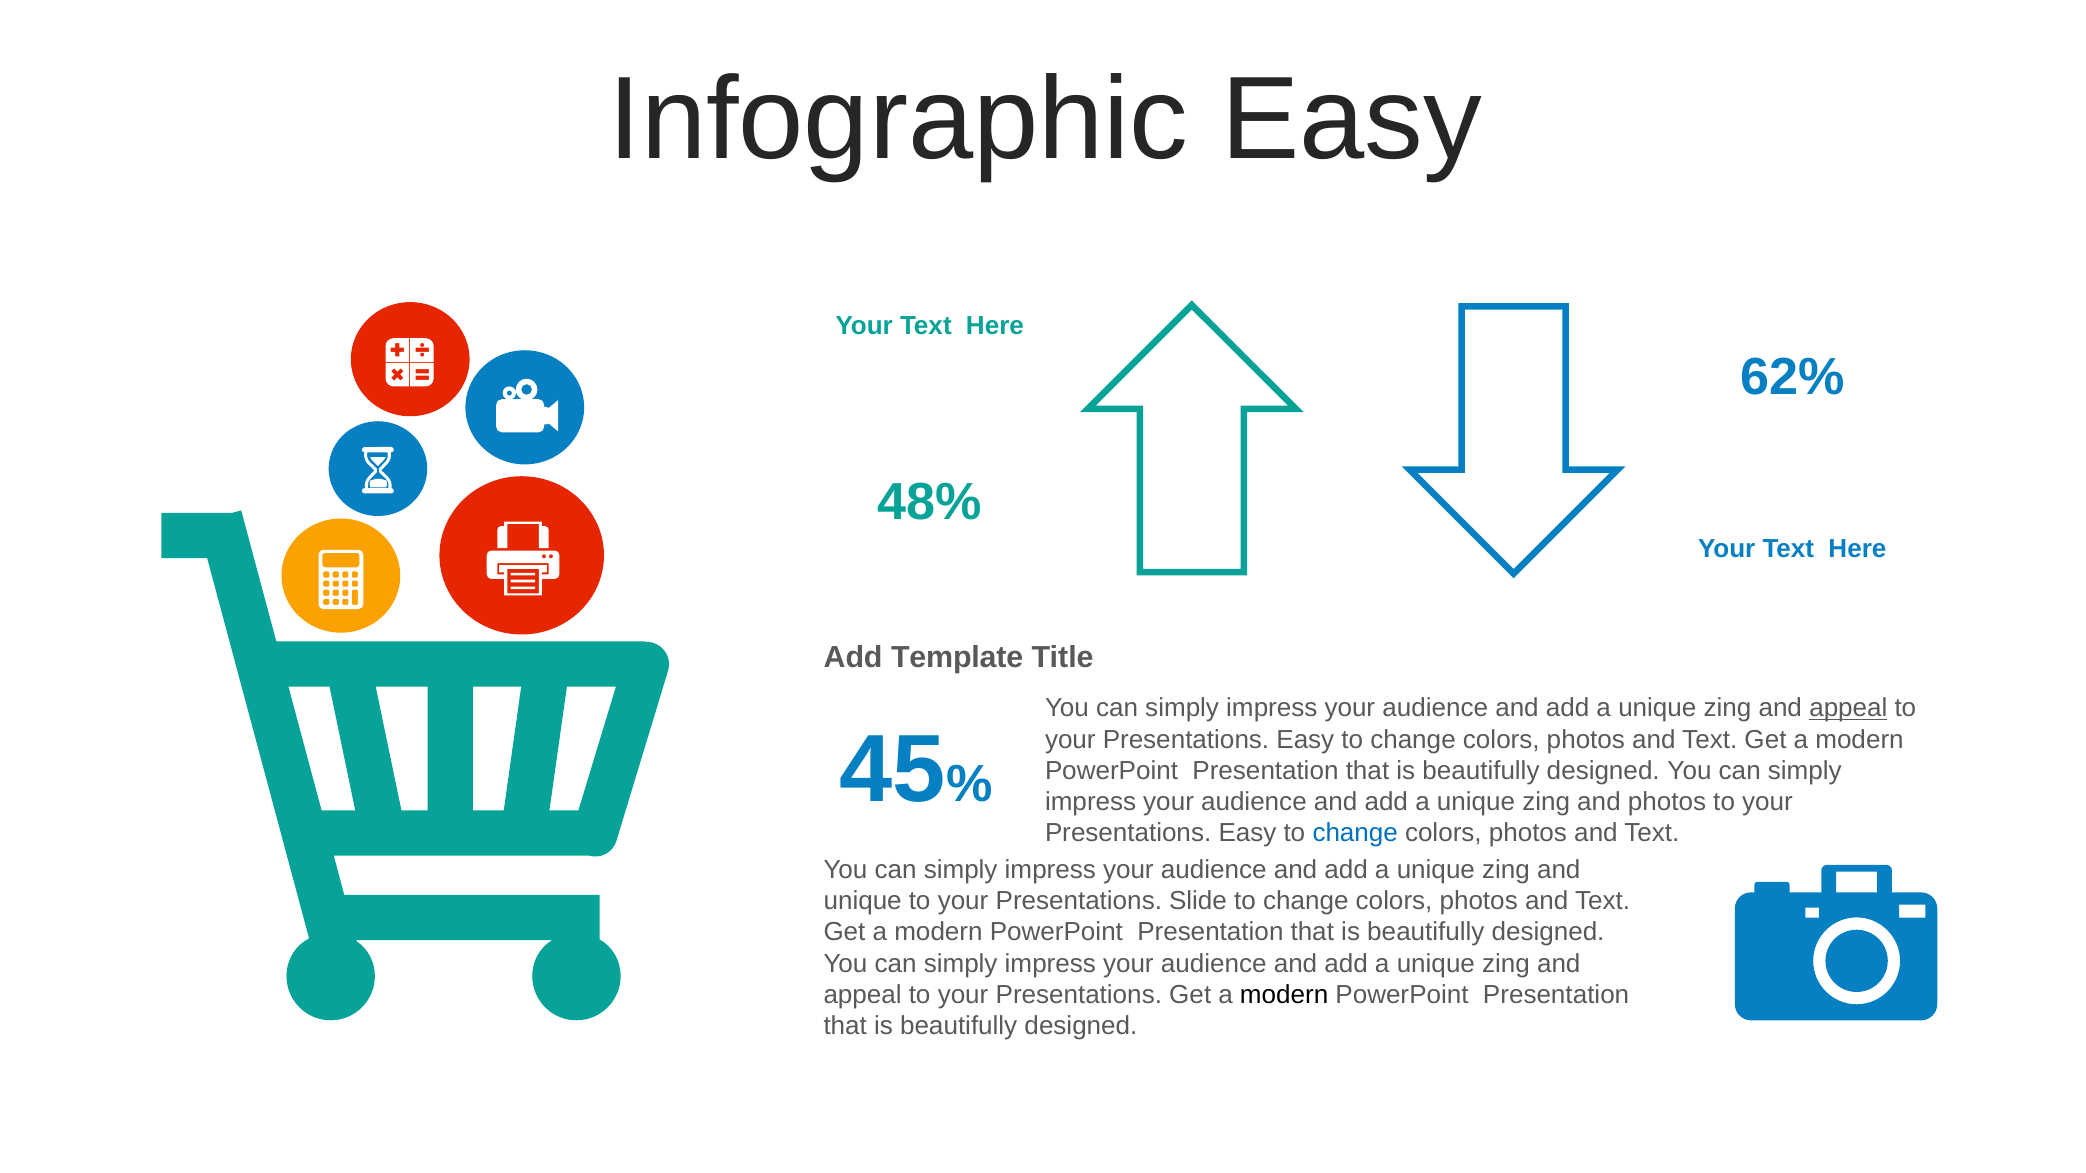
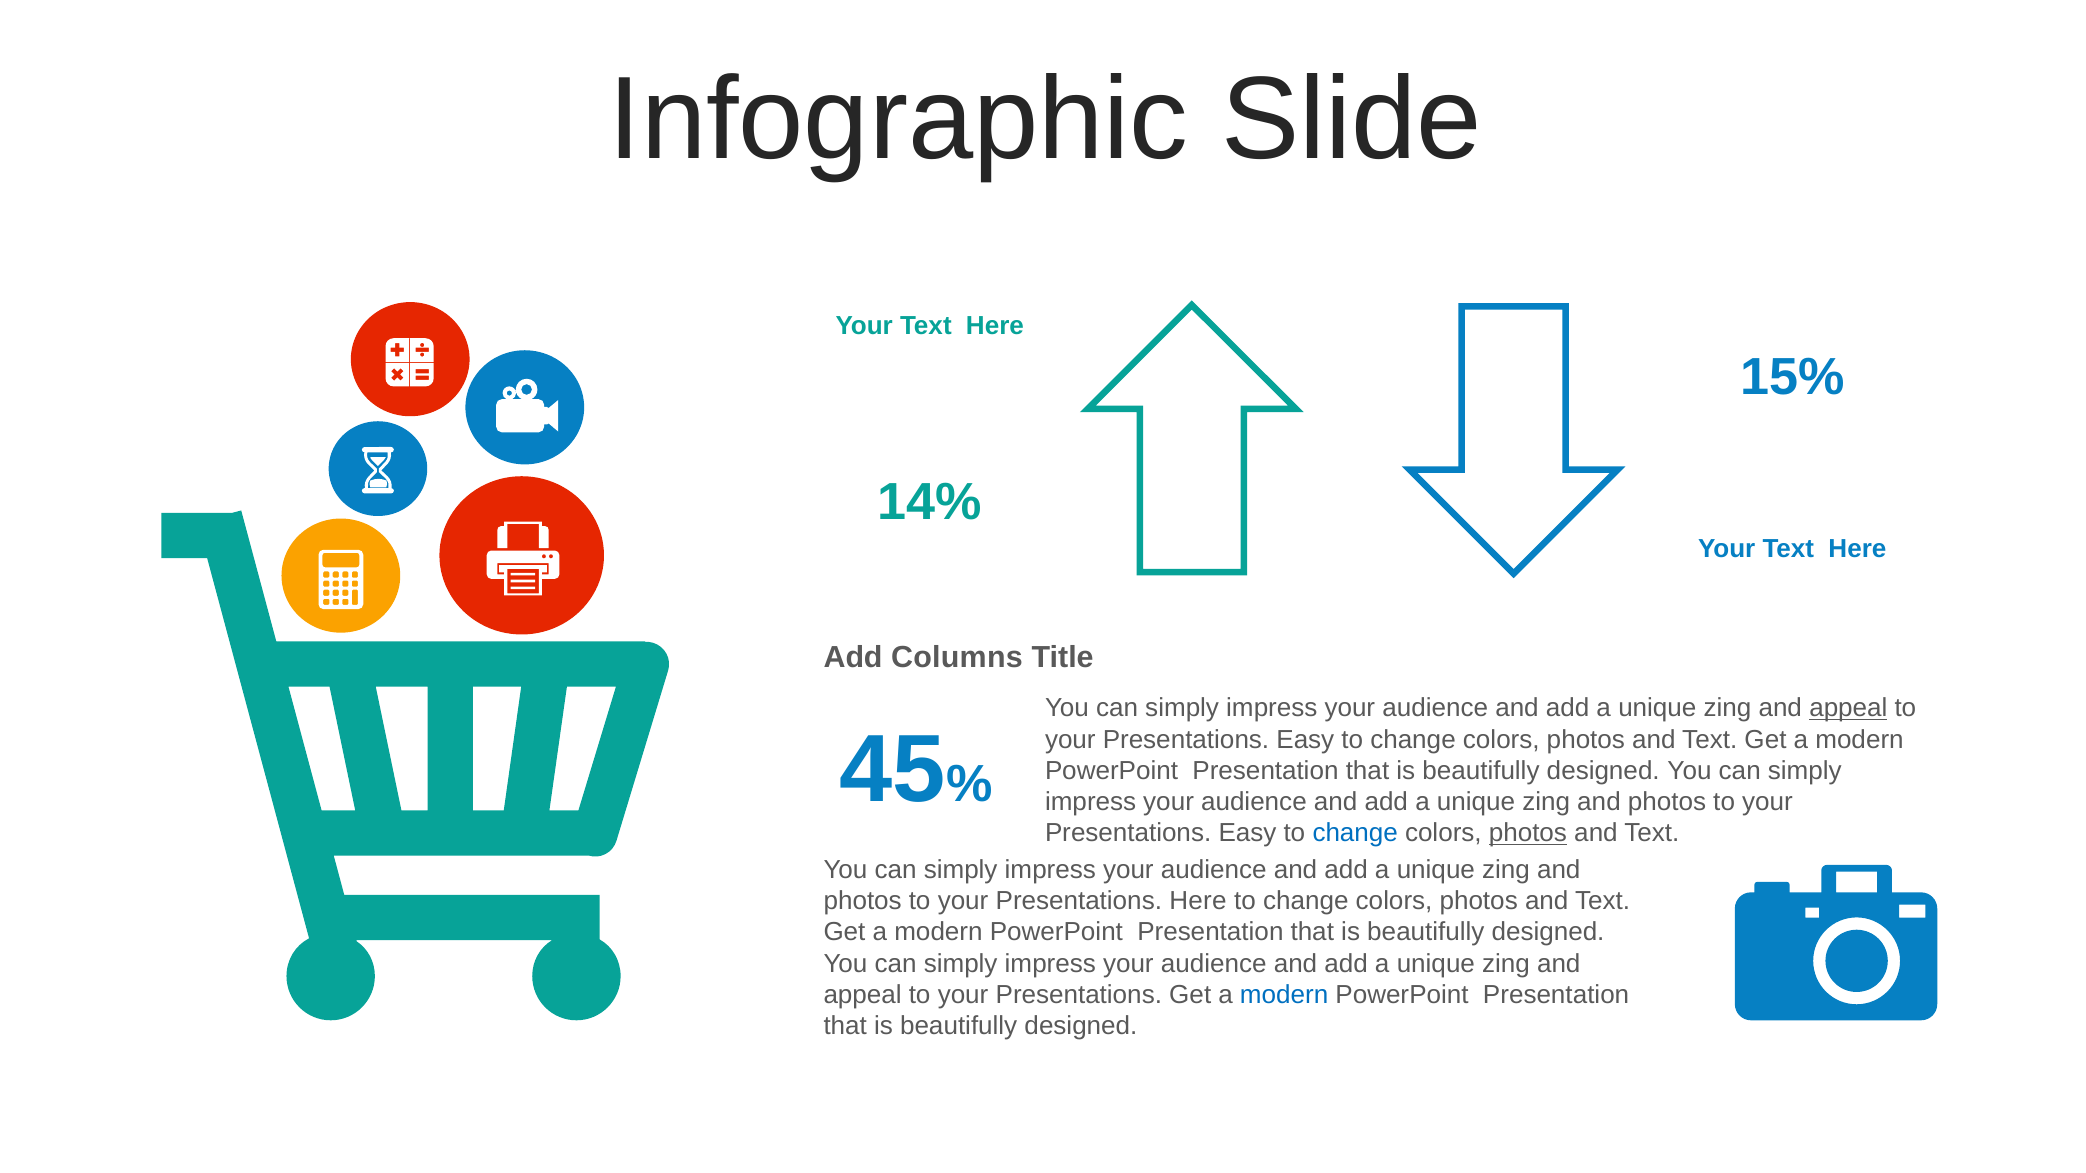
Infographic Easy: Easy -> Slide
62%: 62% -> 15%
48%: 48% -> 14%
Template: Template -> Columns
photos at (1528, 834) underline: none -> present
unique at (863, 901): unique -> photos
Presentations Slide: Slide -> Here
modern at (1284, 995) colour: black -> blue
